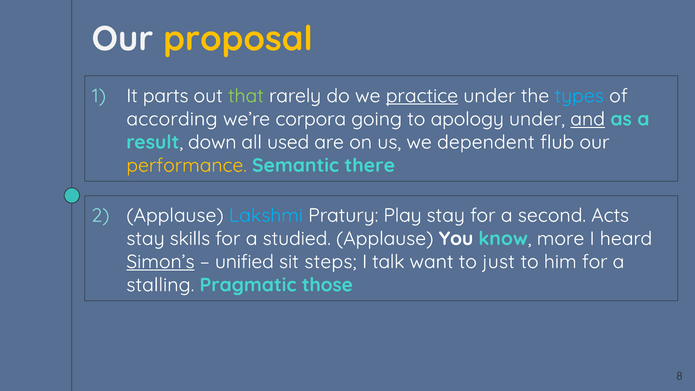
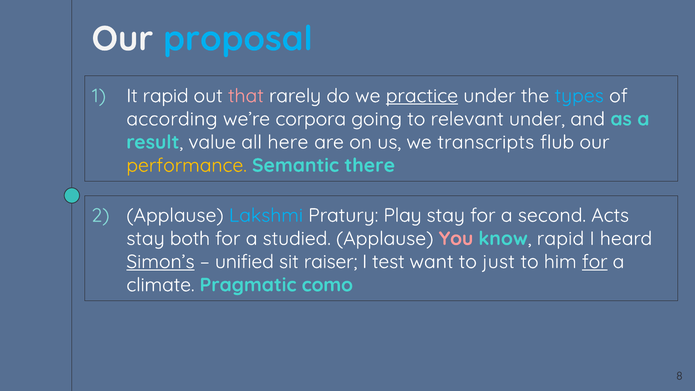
proposal colour: yellow -> light blue
It parts: parts -> rapid
that colour: light green -> pink
apology: apology -> relevant
and underline: present -> none
down: down -> value
used: used -> here
dependent: dependent -> transcripts
skills: skills -> both
You colour: white -> pink
know more: more -> rapid
steps: steps -> raiser
talk: talk -> test
for at (595, 262) underline: none -> present
stalling: stalling -> climate
those: those -> como
